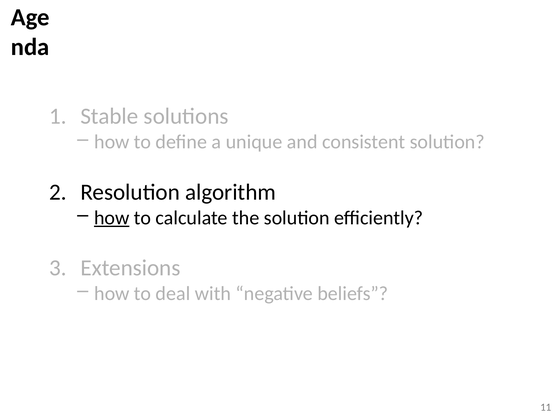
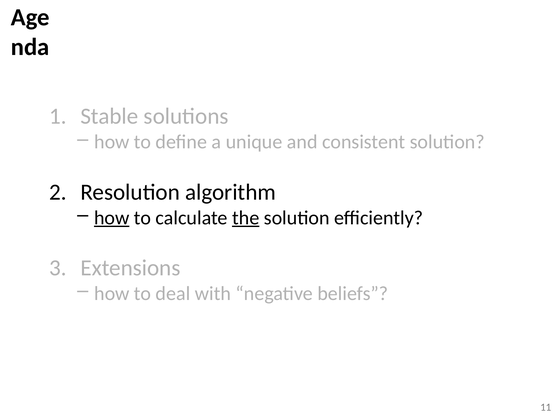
the underline: none -> present
